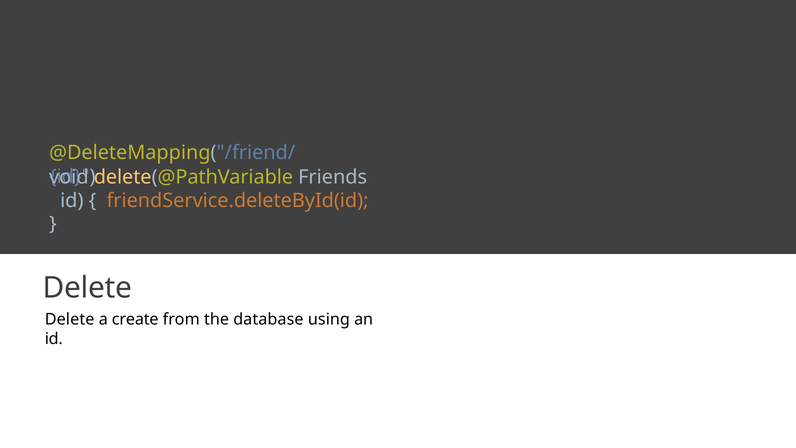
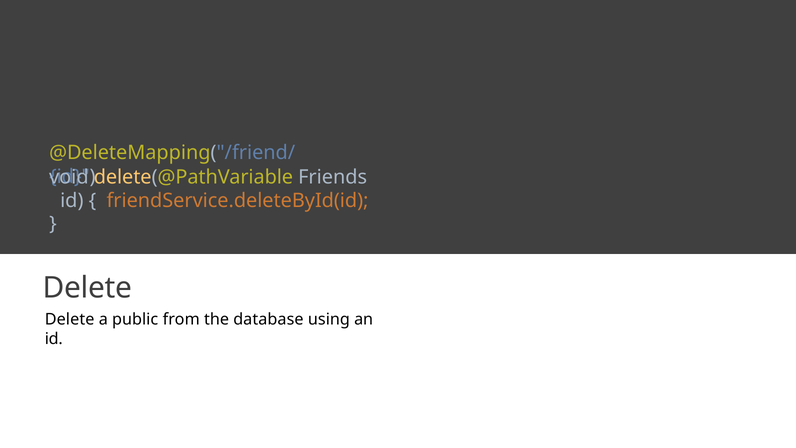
create: create -> public
